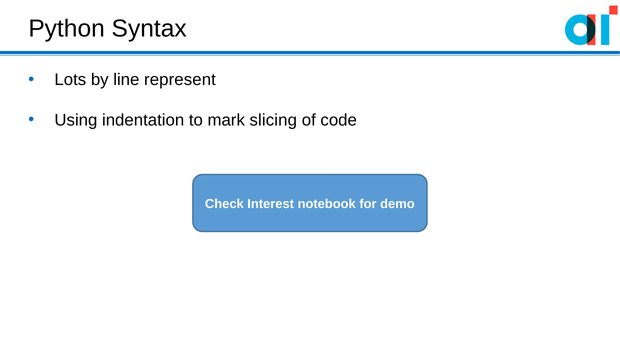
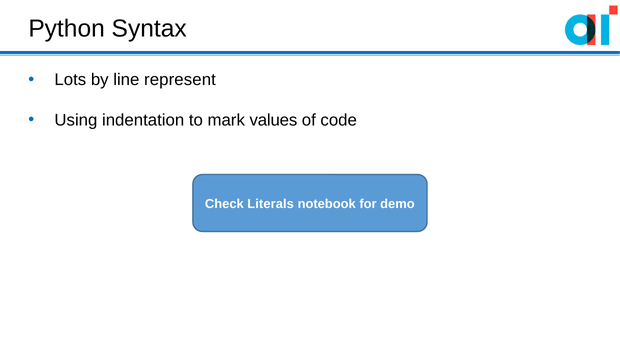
slicing: slicing -> values
Interest: Interest -> Literals
